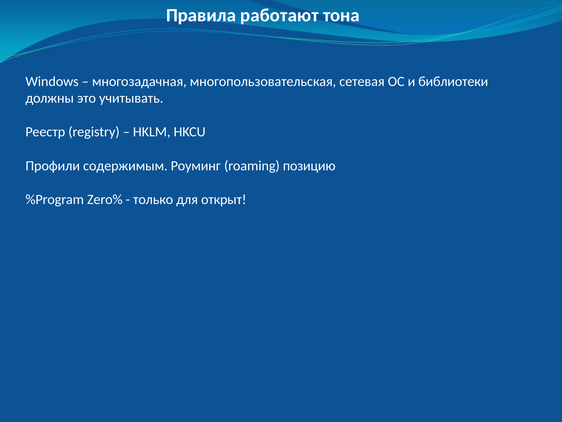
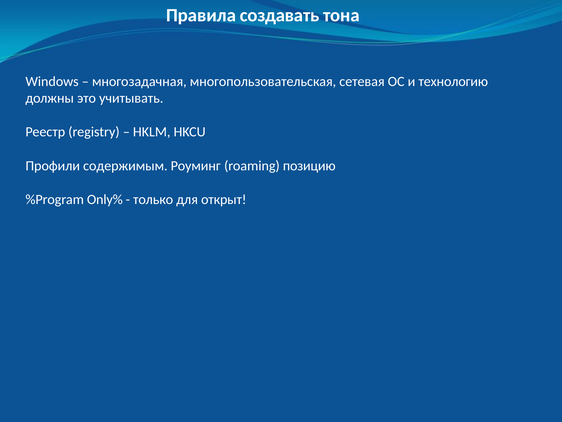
работают: работают -> создавать
библиотеки: библиотеки -> технологию
Zero%: Zero% -> Only%
